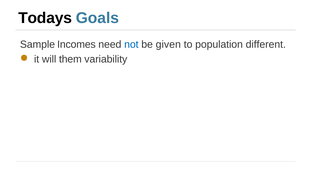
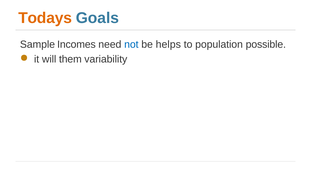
Todays colour: black -> orange
given: given -> helps
different: different -> possible
